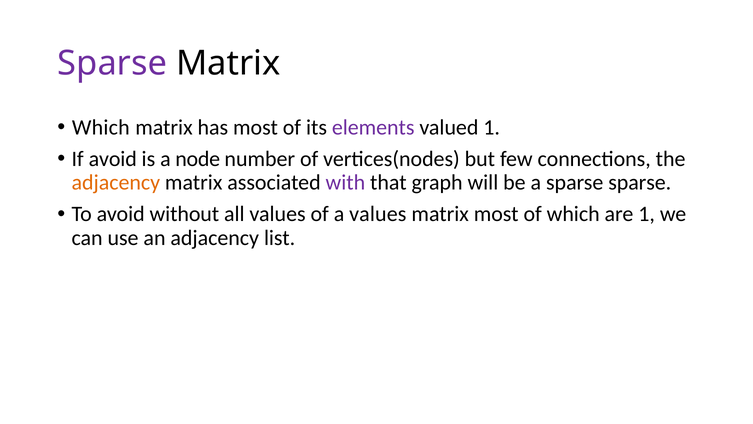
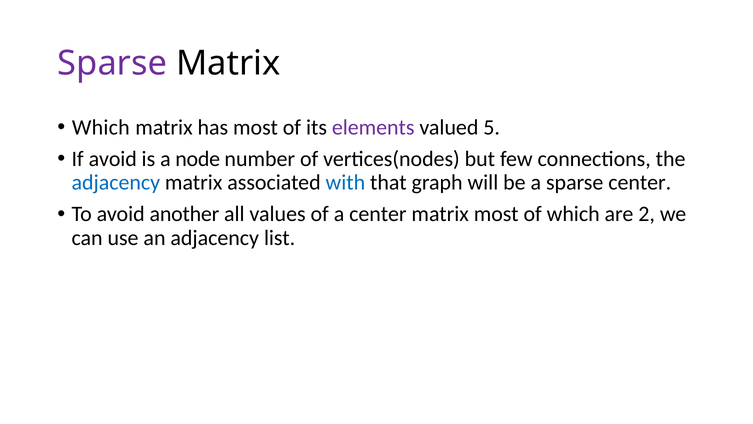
valued 1: 1 -> 5
adjacency at (116, 182) colour: orange -> blue
with colour: purple -> blue
sparse sparse: sparse -> center
without: without -> another
a values: values -> center
are 1: 1 -> 2
